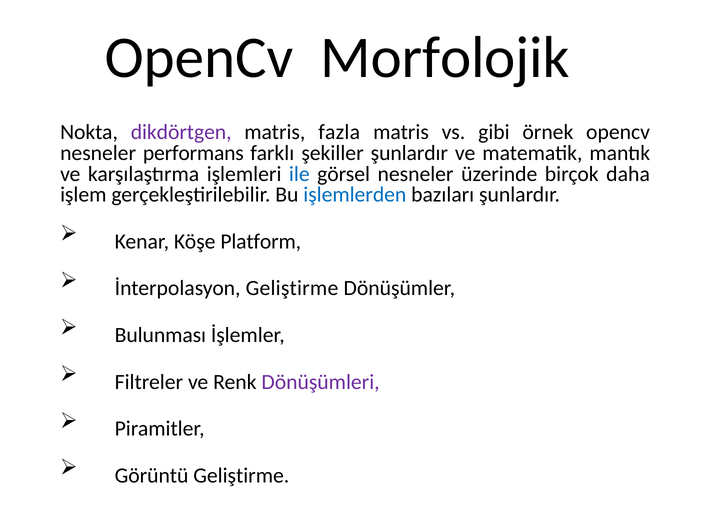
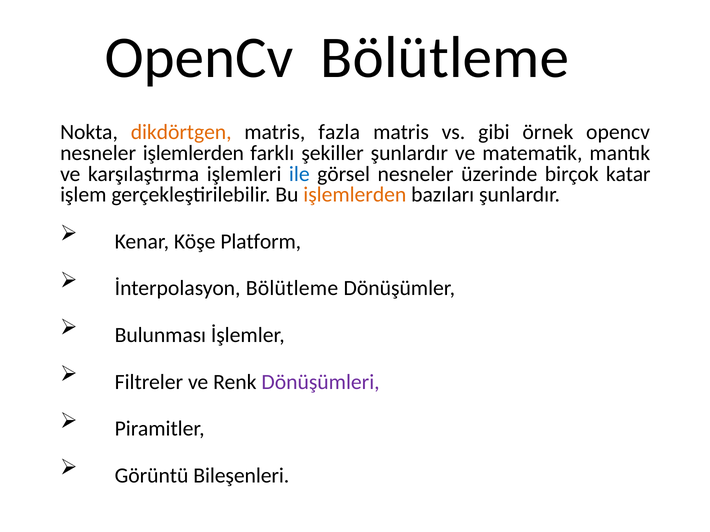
OpenCv Morfolojik: Morfolojik -> Bölütleme
dikdörtgen colour: purple -> orange
nesneler performans: performans -> işlemlerden
daha: daha -> katar
işlemlerden at (355, 195) colour: blue -> orange
İnterpolasyon Geliştirme: Geliştirme -> Bölütleme
Görüntü Geliştirme: Geliştirme -> Bileşenleri
